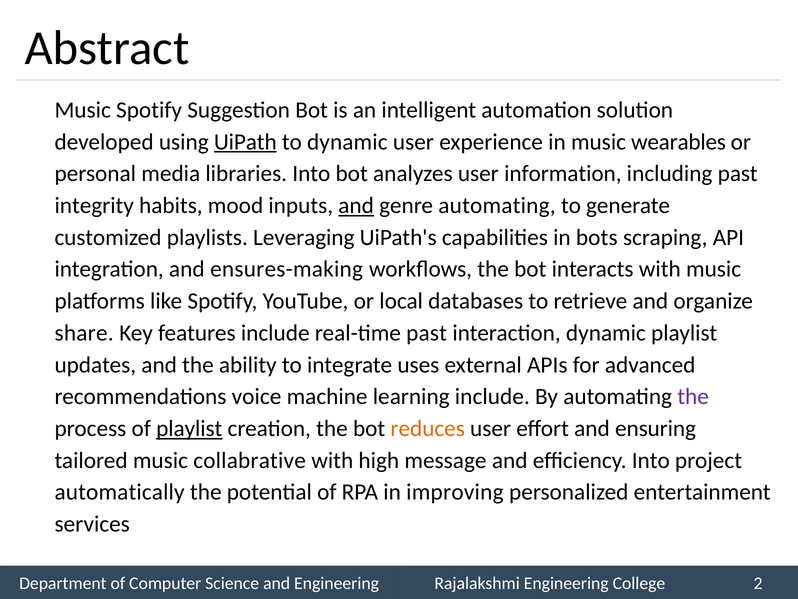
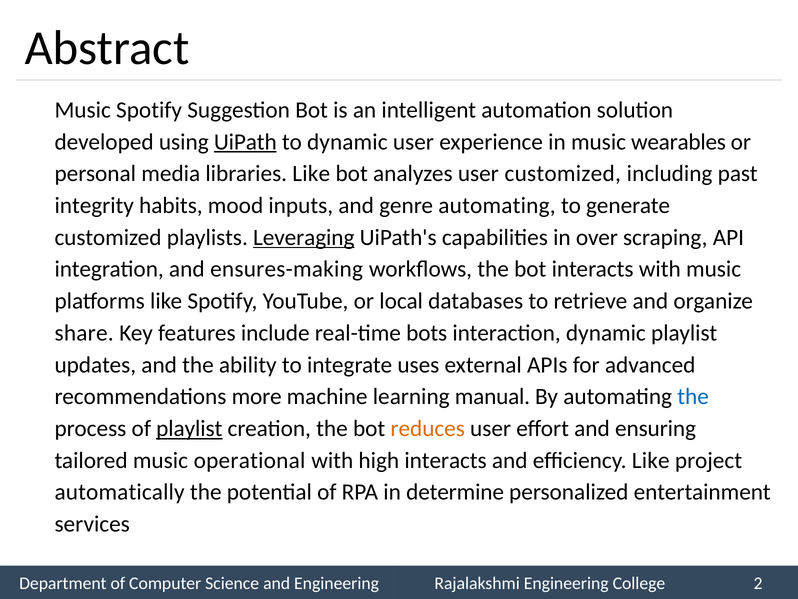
libraries Into: Into -> Like
user information: information -> customized
and at (356, 205) underline: present -> none
Leveraging underline: none -> present
bots: bots -> over
real-time past: past -> bots
voice: voice -> more
learning include: include -> manual
the at (693, 396) colour: purple -> blue
collabrative: collabrative -> operational
high message: message -> interacts
efficiency Into: Into -> Like
improving: improving -> determine
